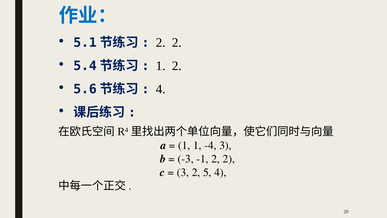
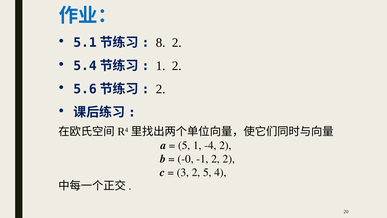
2 at (161, 42): 2 -> 8
4 at (161, 89): 4 -> 2
1 at (184, 145): 1 -> 5
-4 3: 3 -> 2
-3: -3 -> -0
